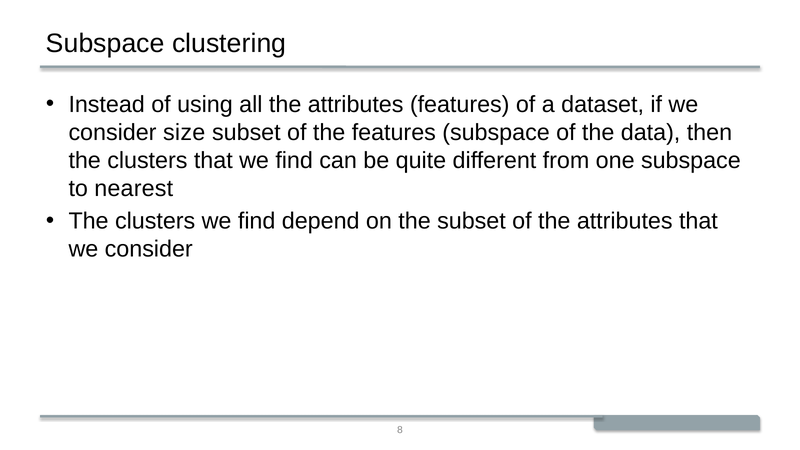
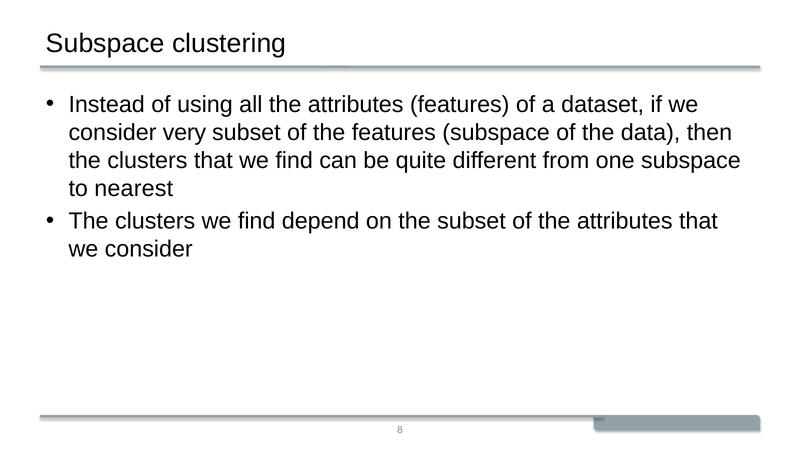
size: size -> very
